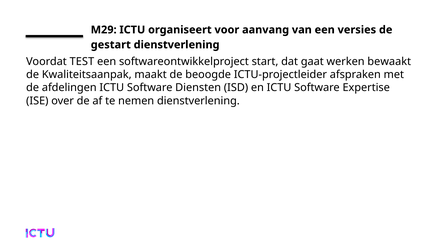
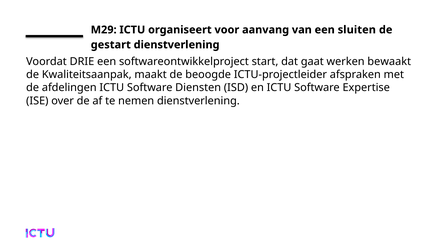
versies: versies -> sluiten
TEST: TEST -> DRIE
